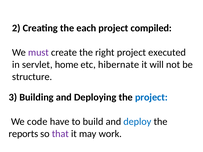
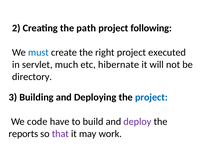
each: each -> path
compiled: compiled -> following
must colour: purple -> blue
home: home -> much
structure: structure -> directory
deploy colour: blue -> purple
